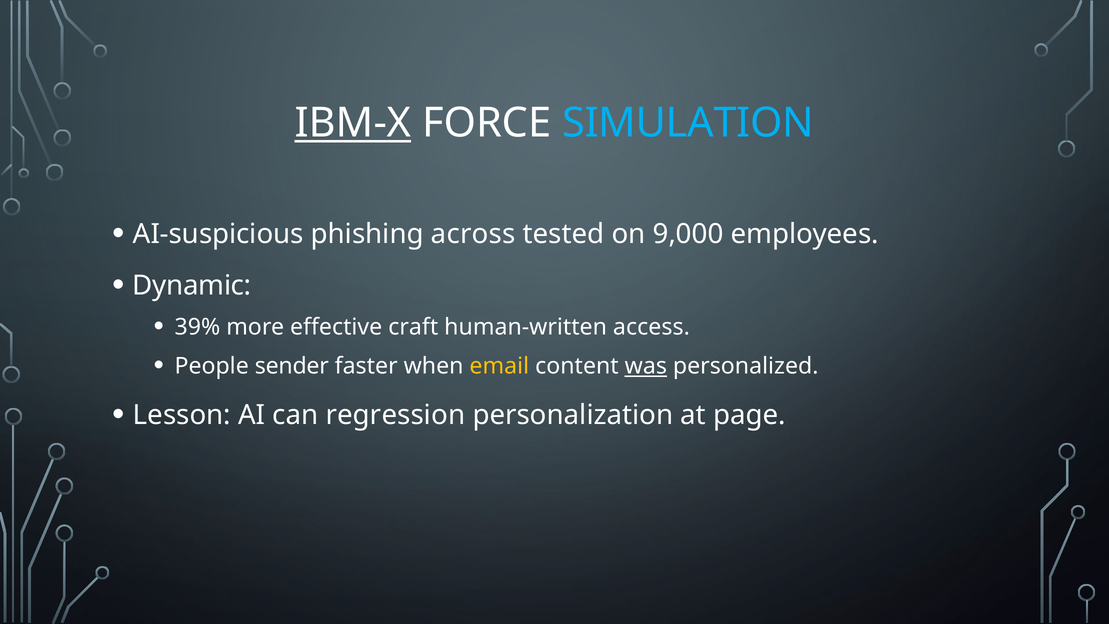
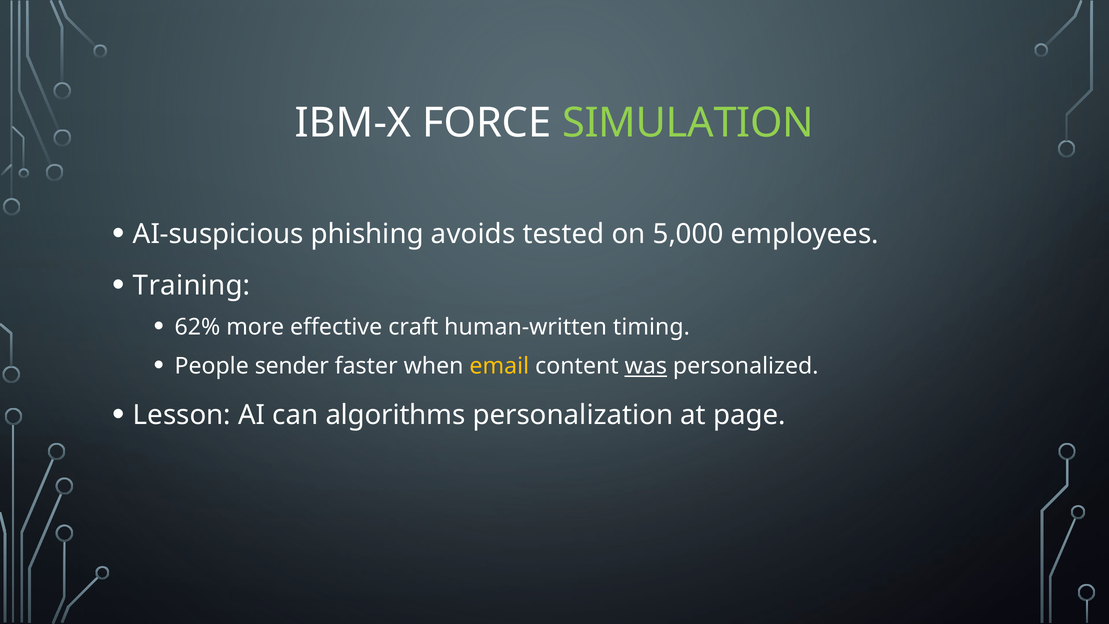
IBM-X underline: present -> none
SIMULATION colour: light blue -> light green
across: across -> avoids
9,000: 9,000 -> 5,000
Dynamic: Dynamic -> Training
39%: 39% -> 62%
access: access -> timing
regression: regression -> algorithms
